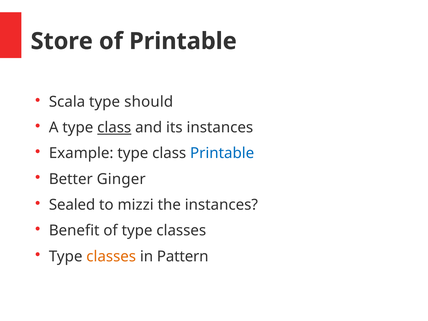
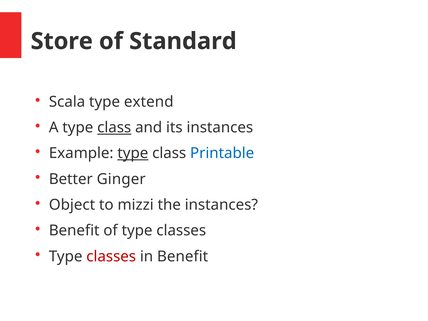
of Printable: Printable -> Standard
should: should -> extend
type at (133, 153) underline: none -> present
Sealed: Sealed -> Object
classes at (111, 256) colour: orange -> red
in Pattern: Pattern -> Benefit
